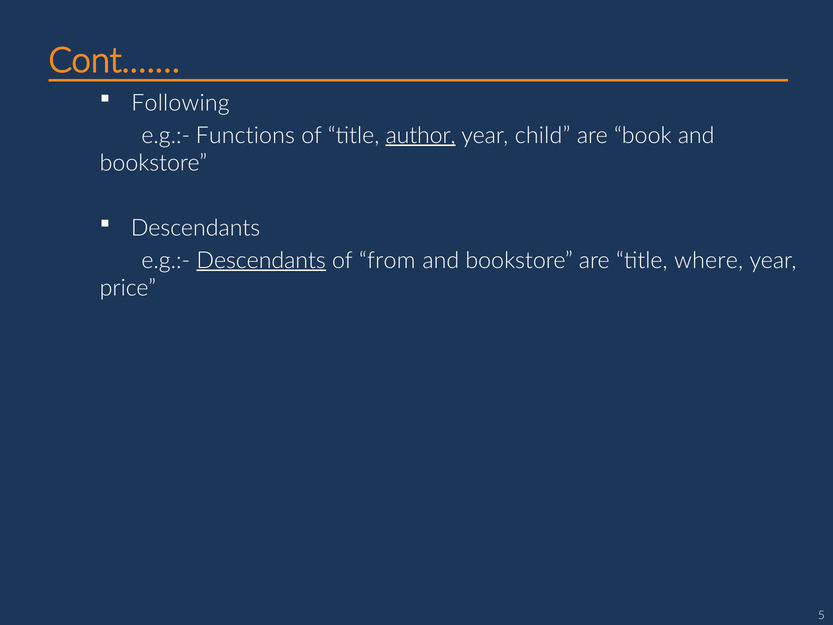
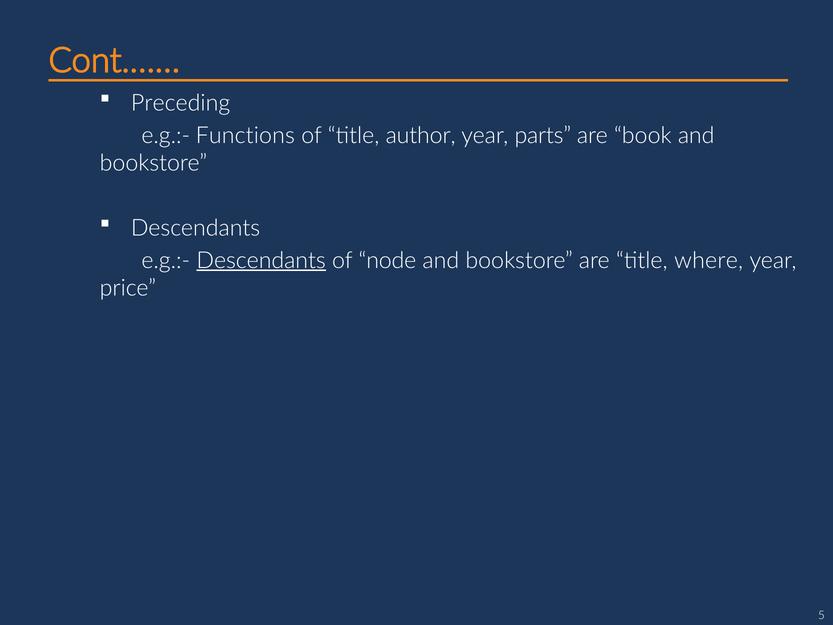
Following: Following -> Preceding
author underline: present -> none
child: child -> parts
from: from -> node
